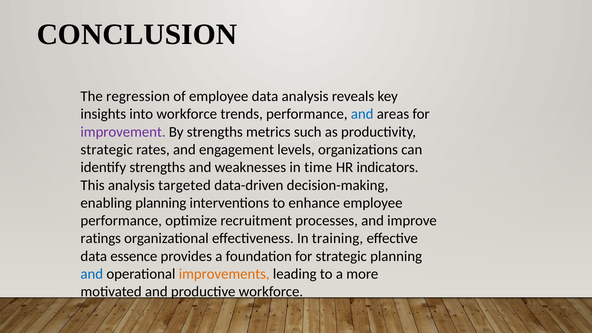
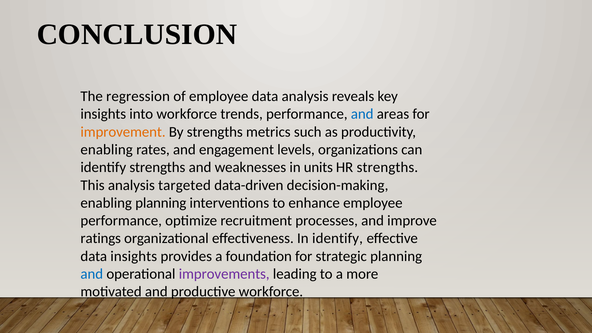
improvement colour: purple -> orange
strategic at (107, 150): strategic -> enabling
time: time -> units
HR indicators: indicators -> strengths
In training: training -> identify
data essence: essence -> insights
improvements colour: orange -> purple
